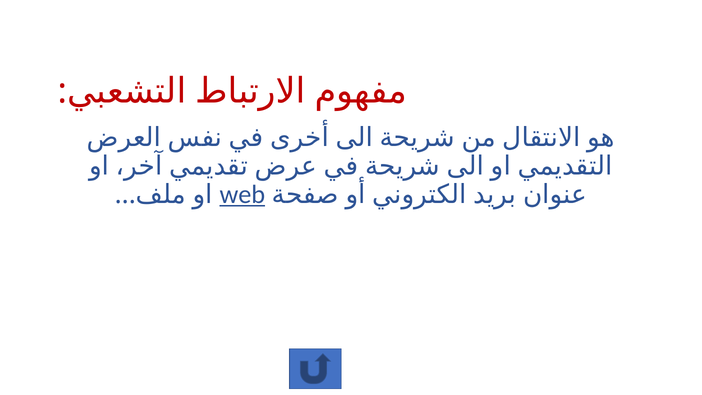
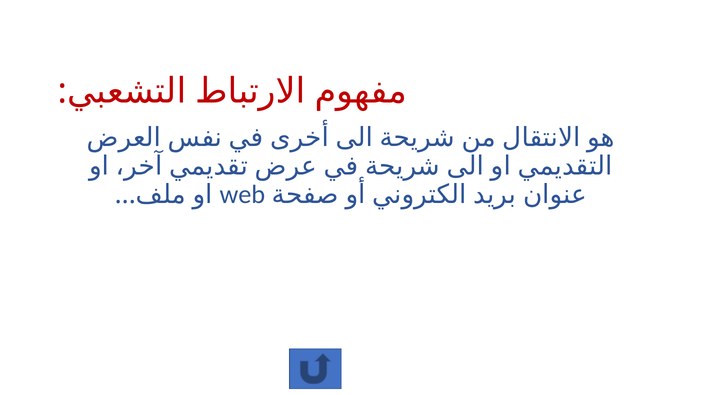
web underline: present -> none
